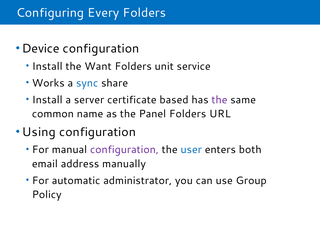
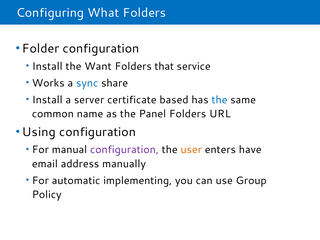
Every: Every -> What
Device: Device -> Folder
unit: unit -> that
the at (219, 100) colour: purple -> blue
user colour: blue -> orange
both: both -> have
administrator: administrator -> implementing
